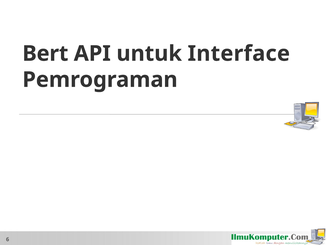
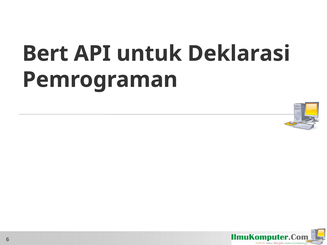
Interface: Interface -> Deklarasi
